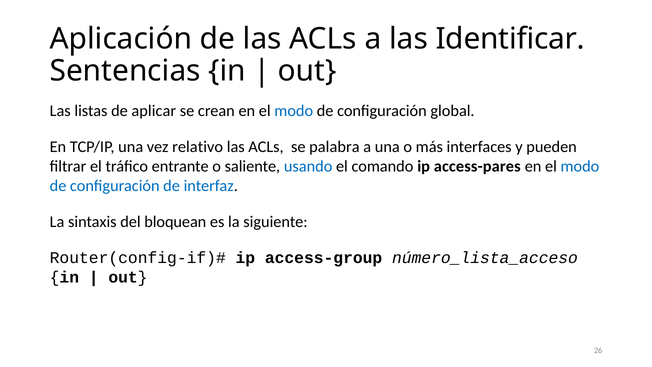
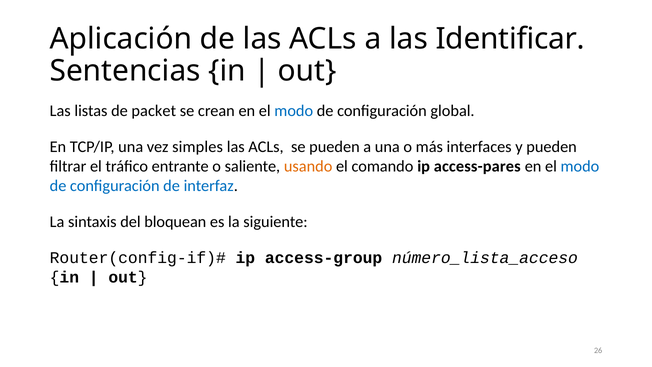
aplicar: aplicar -> packet
relativo: relativo -> simples
se palabra: palabra -> pueden
usando colour: blue -> orange
